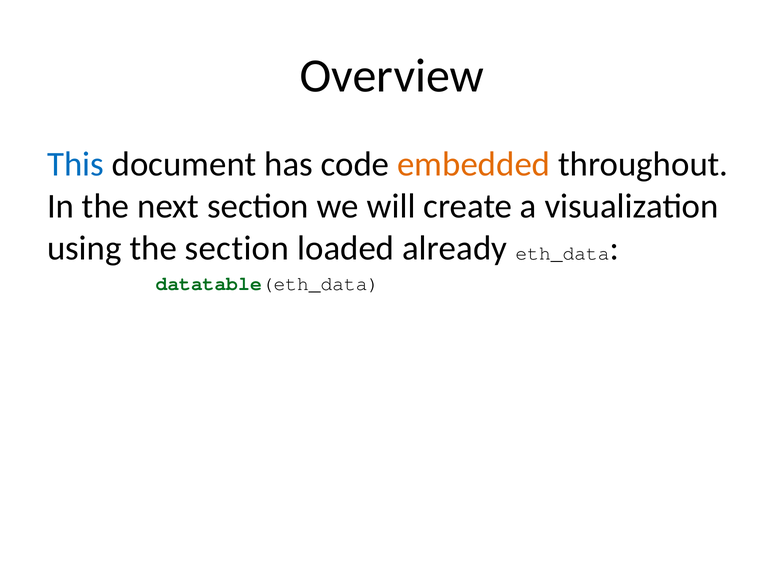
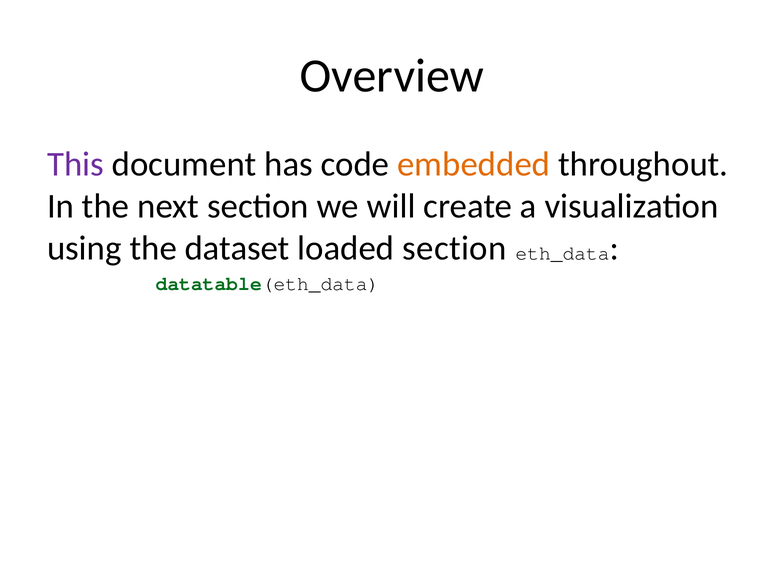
This colour: blue -> purple
the section: section -> dataset
loaded already: already -> section
